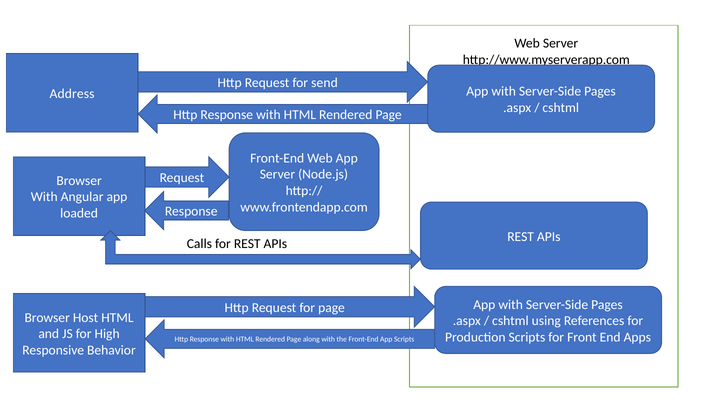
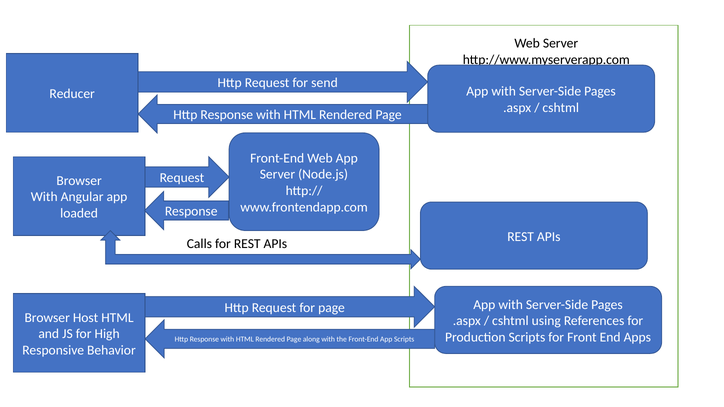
Address: Address -> Reducer
